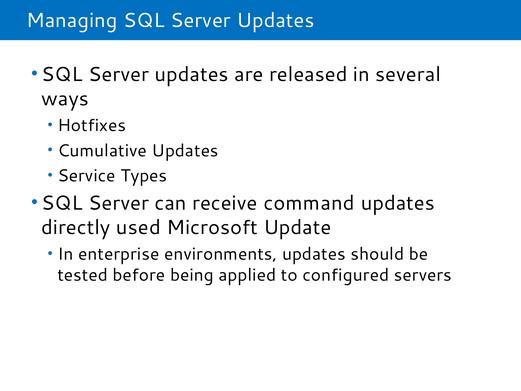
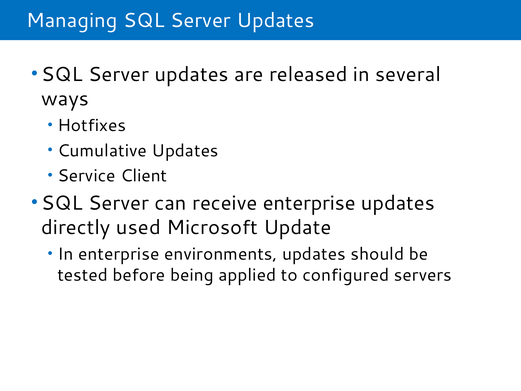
Types: Types -> Client
receive command: command -> enterprise
